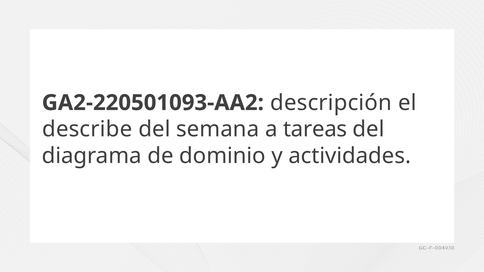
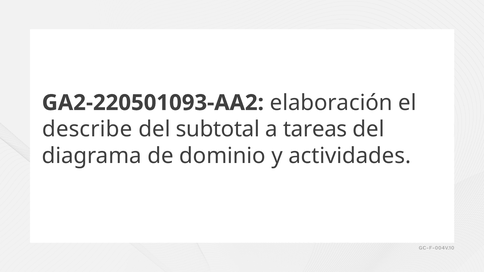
descripción: descripción -> elaboración
semana: semana -> subtotal
